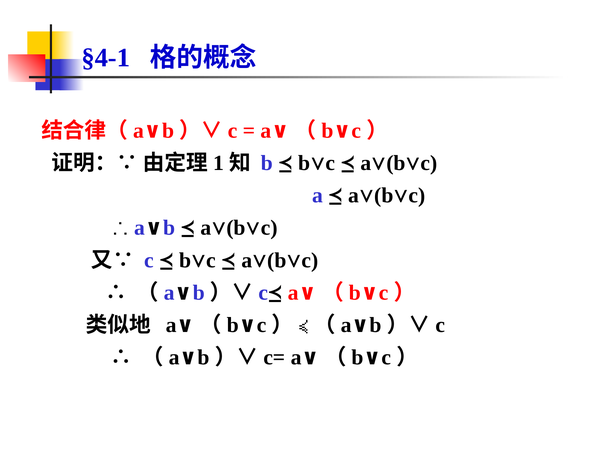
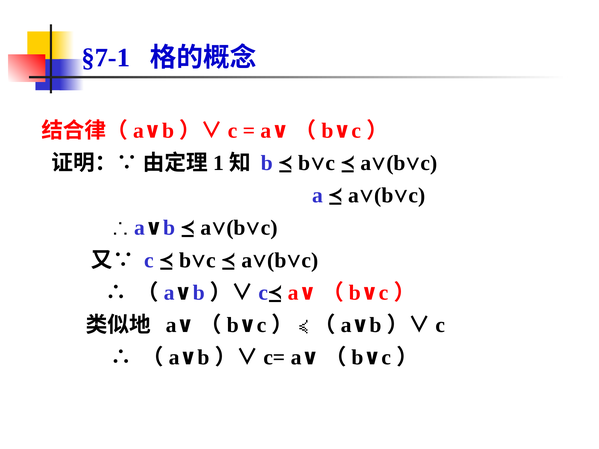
§4-1: §4-1 -> §7-1
